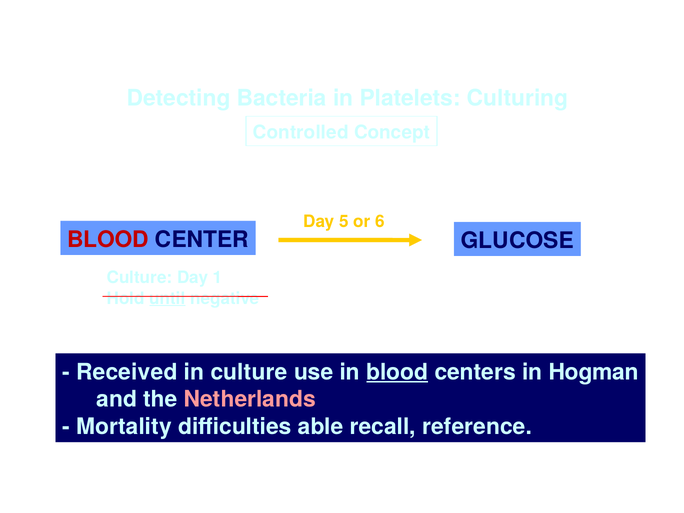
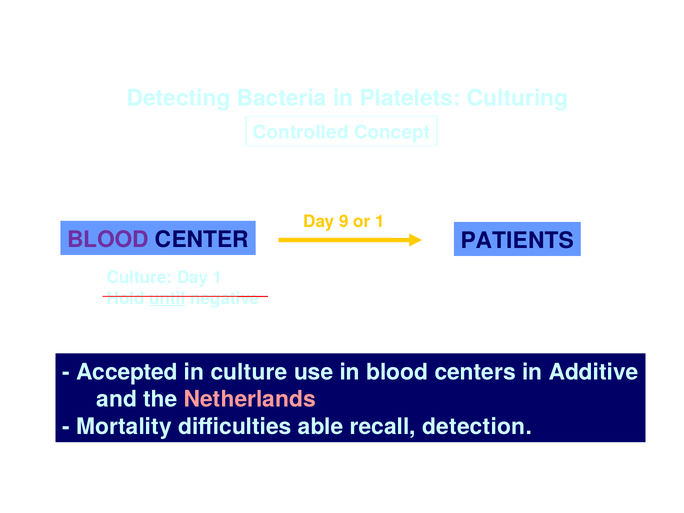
5: 5 -> 9
or 6: 6 -> 1
BLOOD at (108, 239) colour: red -> purple
GLUCOSE: GLUCOSE -> PATIENTS
Received: Received -> Accepted
blood at (397, 372) underline: present -> none
Hogman: Hogman -> Additive
reference: reference -> detection
